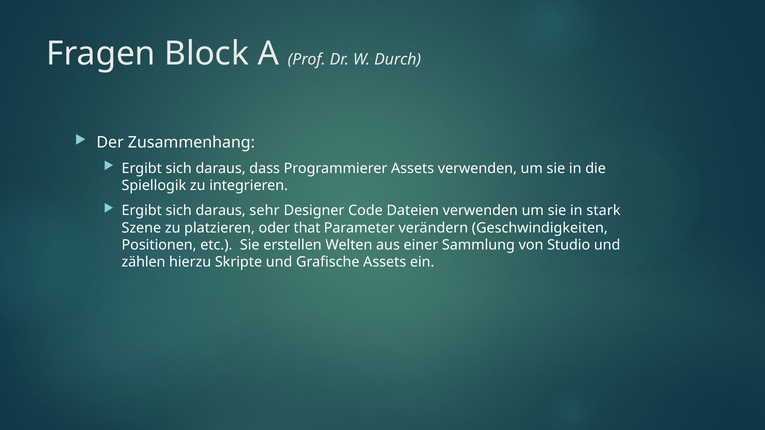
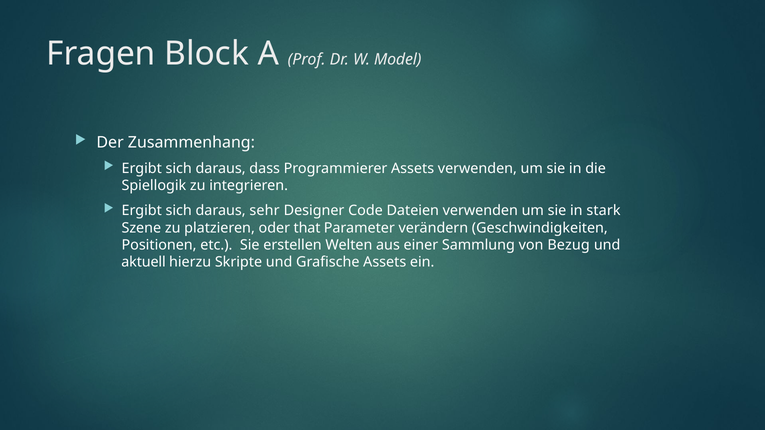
Durch: Durch -> Model
Studio: Studio -> Bezug
zählen: zählen -> aktuell
